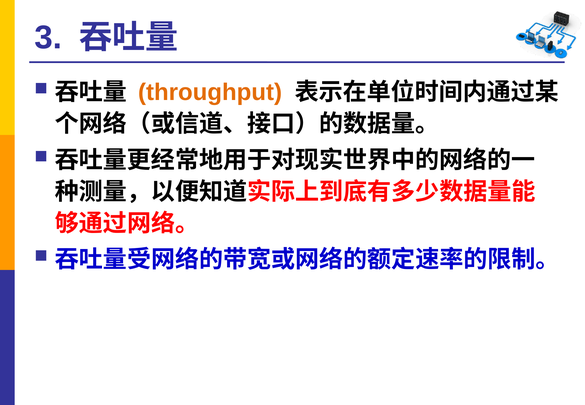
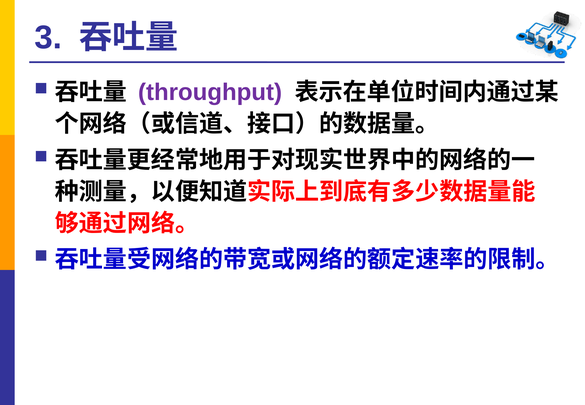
throughput colour: orange -> purple
